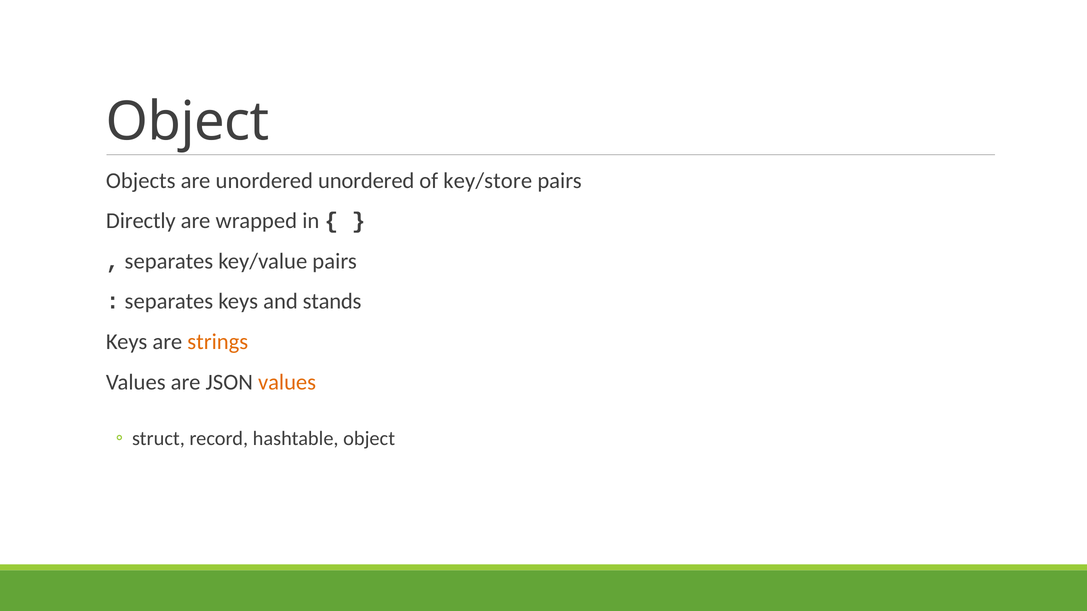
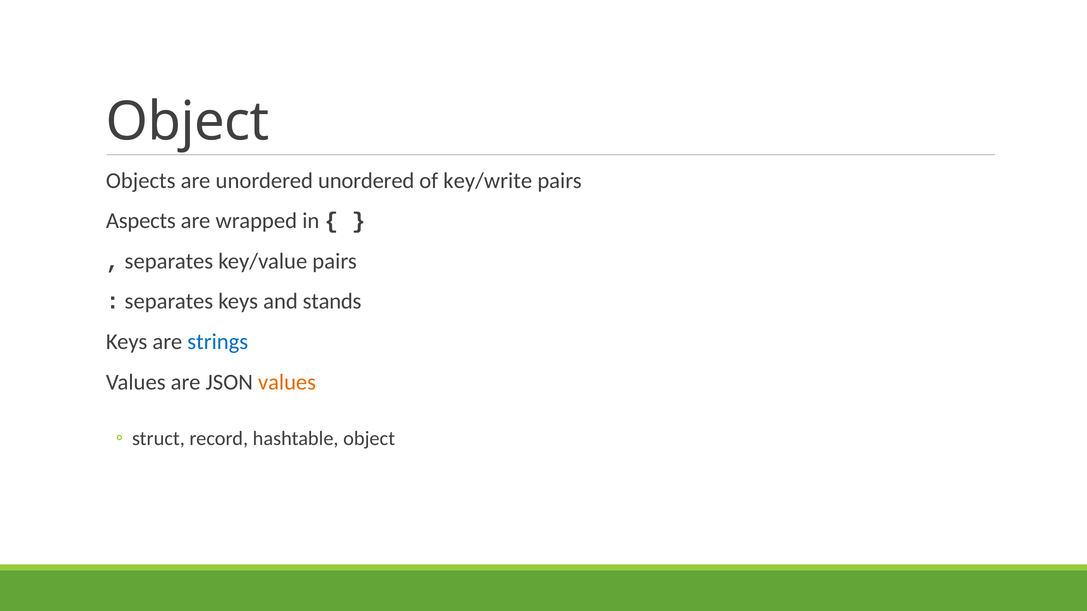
key/store: key/store -> key/write
Directly: Directly -> Aspects
strings colour: orange -> blue
